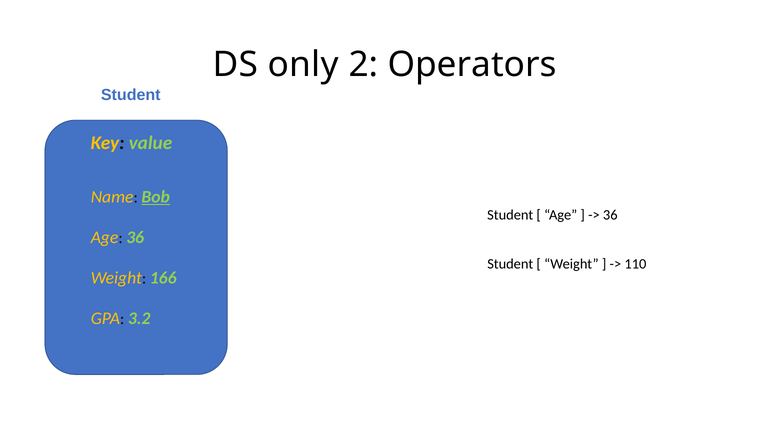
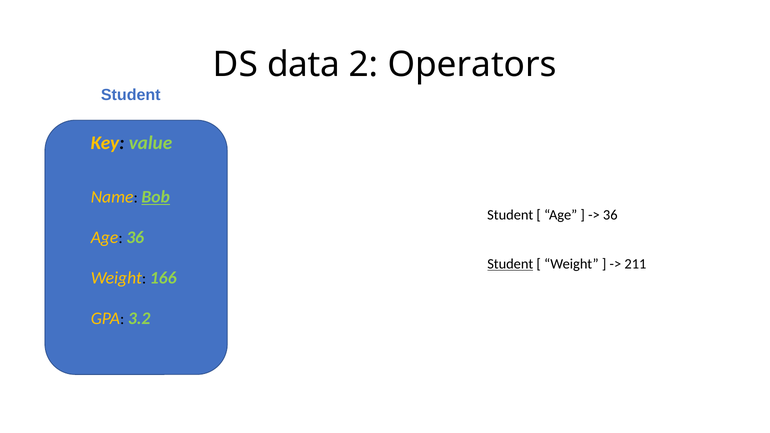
only: only -> data
Student at (510, 264) underline: none -> present
110: 110 -> 211
